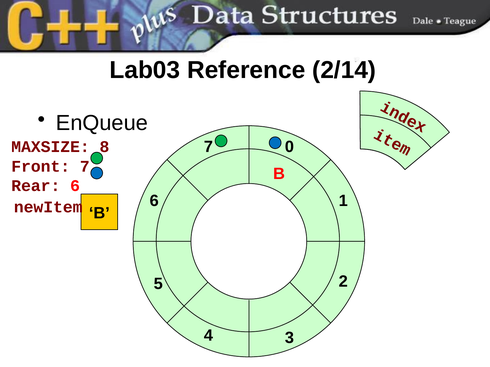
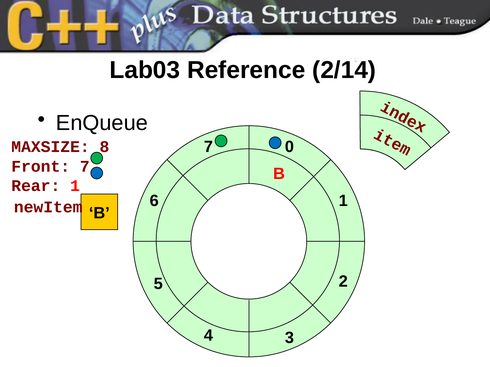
Rear 6: 6 -> 1
